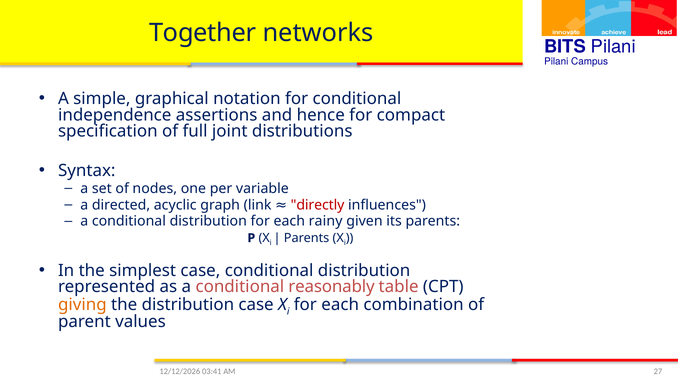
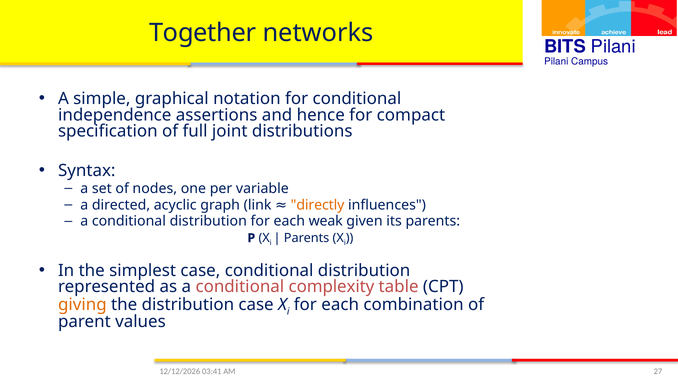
directly colour: red -> orange
rainy: rainy -> weak
reasonably: reasonably -> complexity
